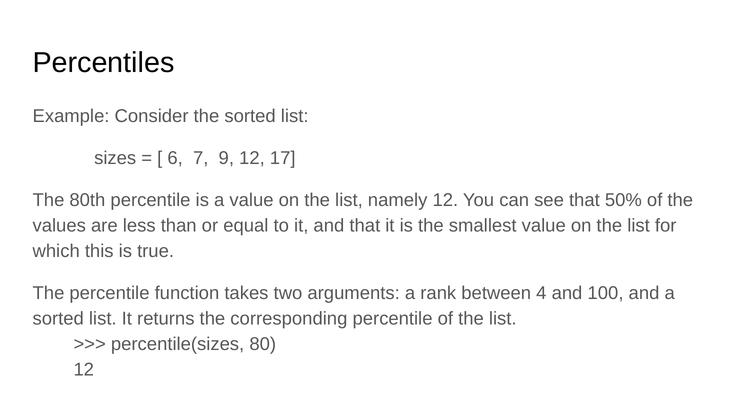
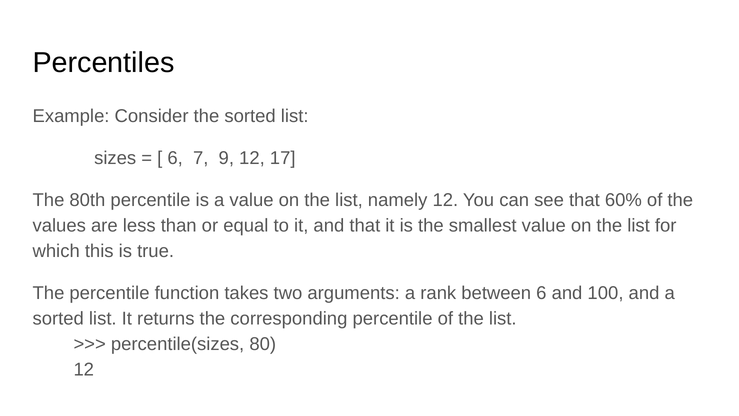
50%: 50% -> 60%
between 4: 4 -> 6
